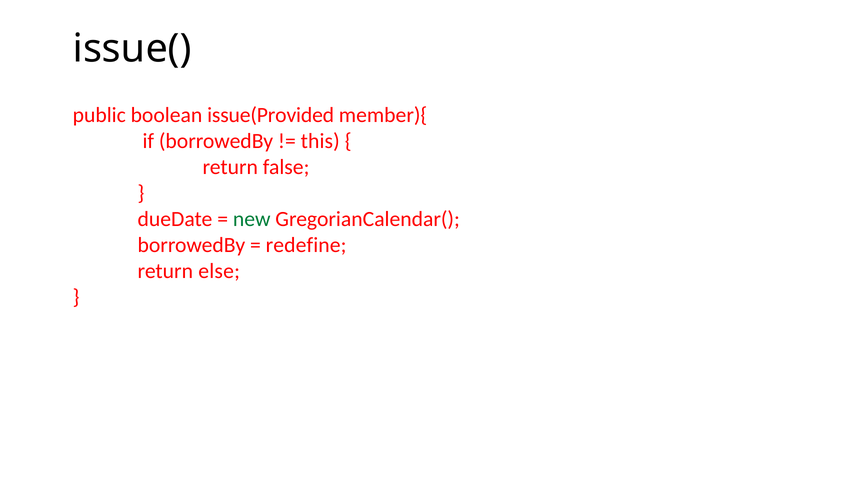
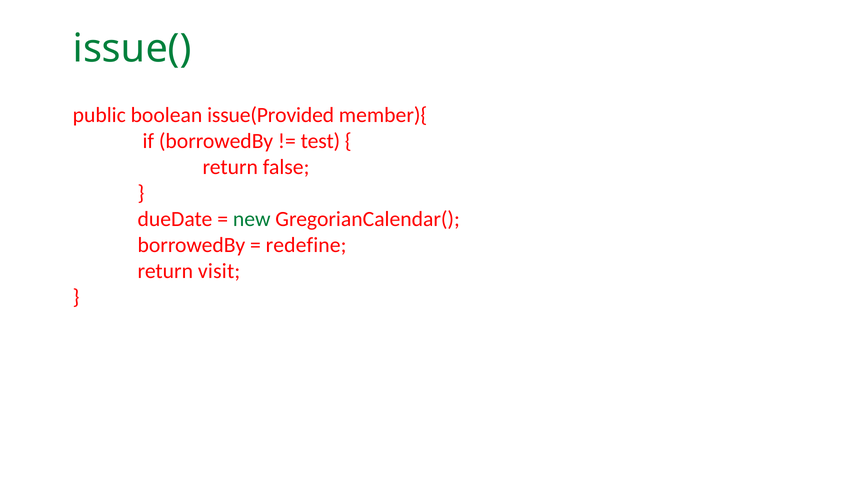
issue( colour: black -> green
this: this -> test
else: else -> visit
